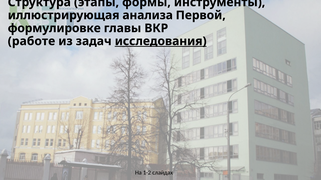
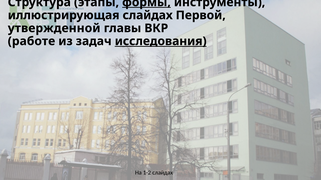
формы underline: none -> present
иллюстрирующая анализа: анализа -> слайдах
формулировке: формулировке -> утвержденной
